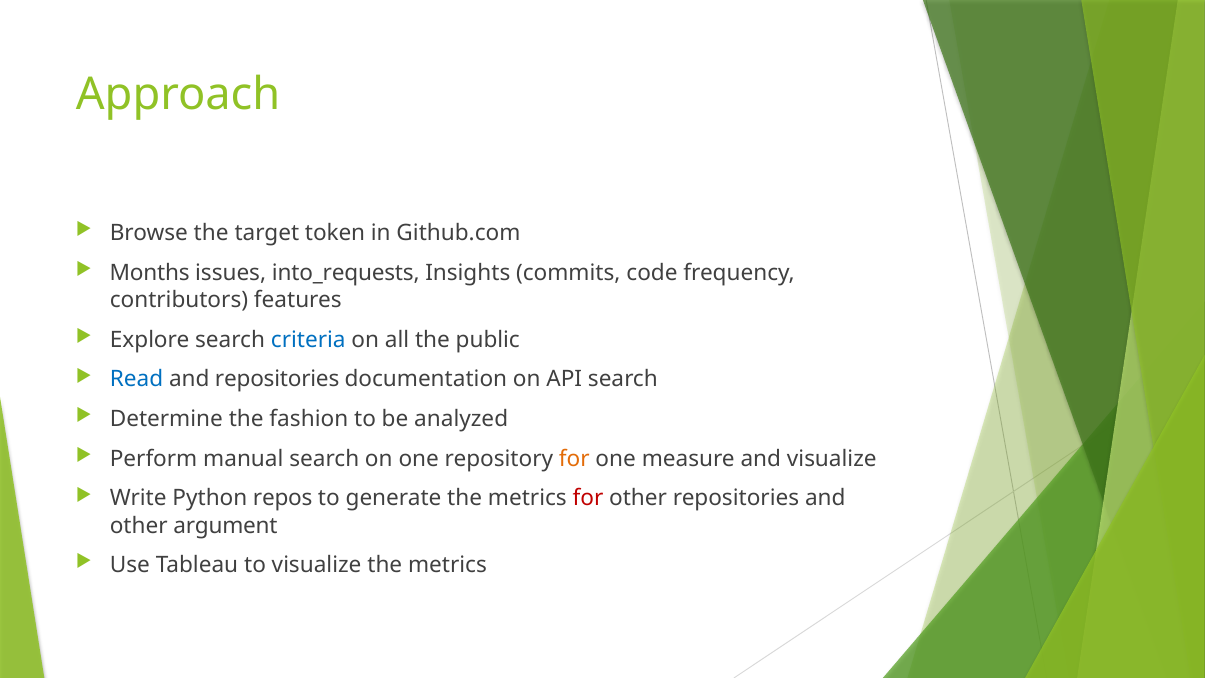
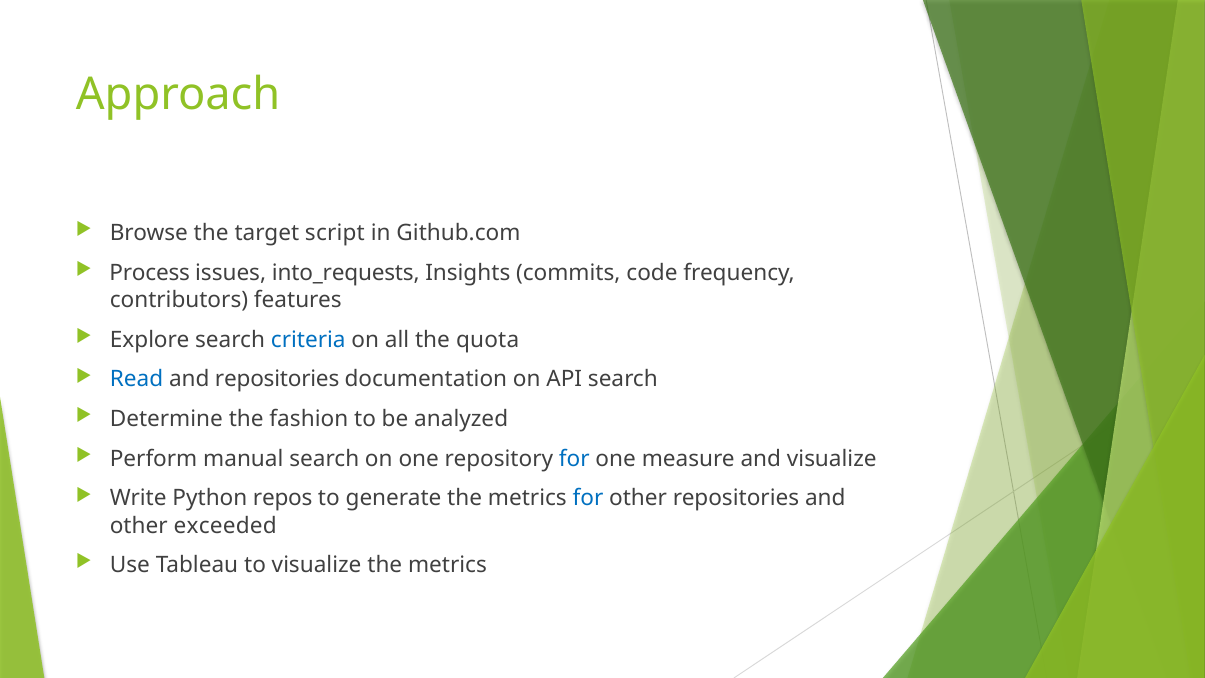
token: token -> script
Months: Months -> Process
public: public -> quota
for at (574, 459) colour: orange -> blue
for at (588, 498) colour: red -> blue
argument: argument -> exceeded
